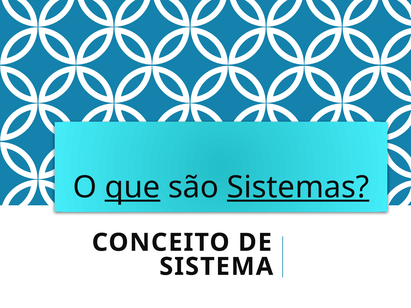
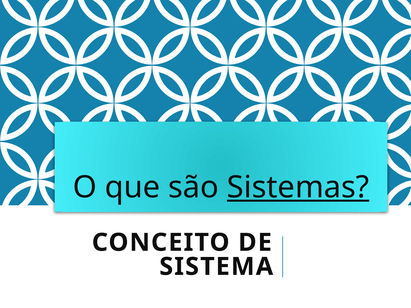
que underline: present -> none
